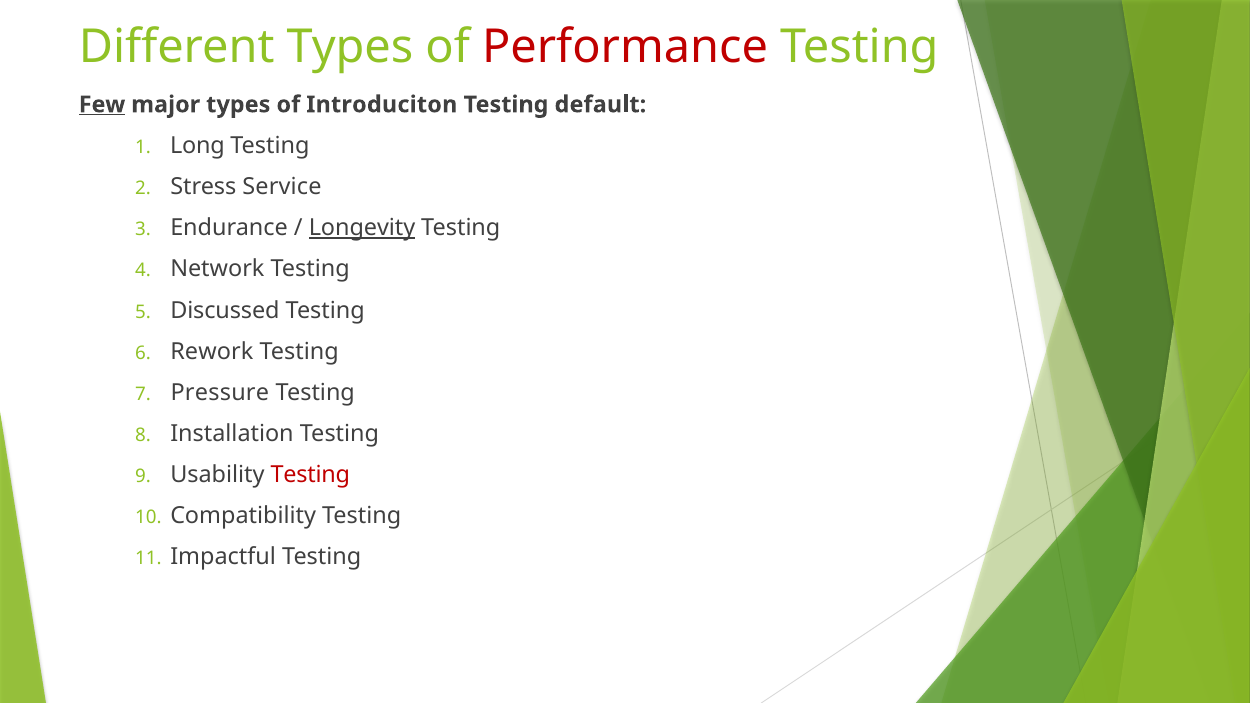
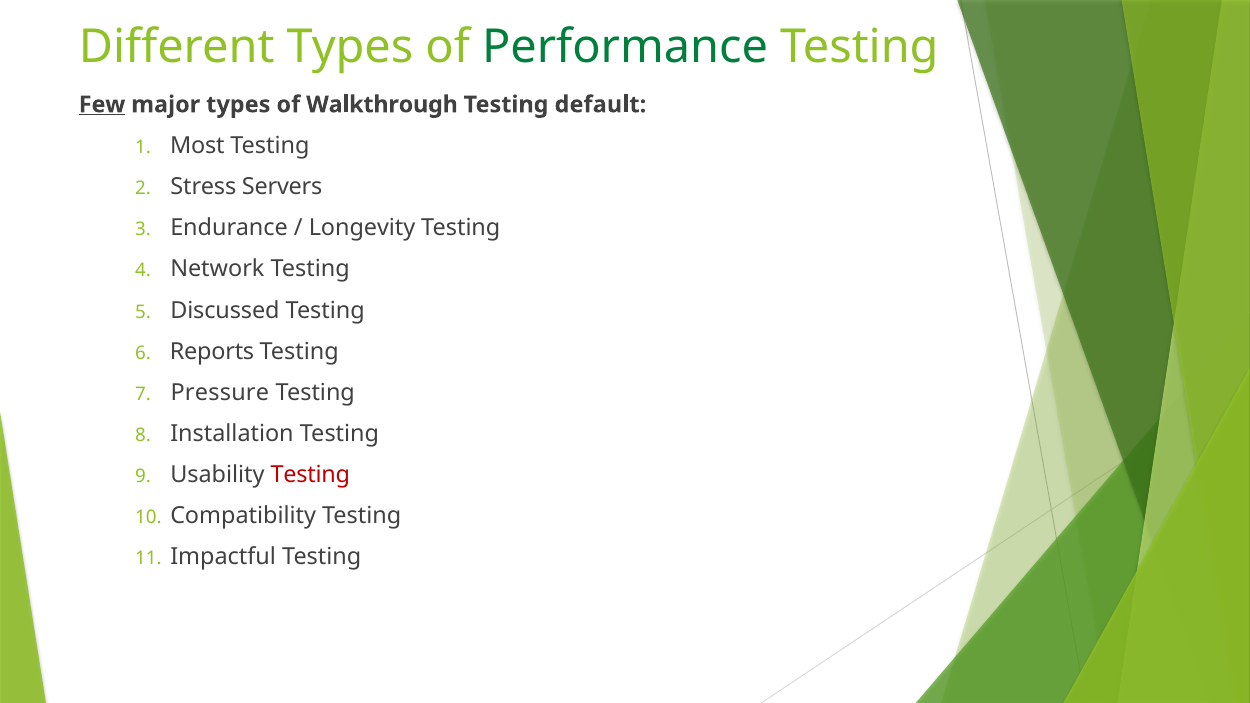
Performance colour: red -> green
Introduciton: Introduciton -> Walkthrough
Long: Long -> Most
Service: Service -> Servers
Longevity underline: present -> none
Rework: Rework -> Reports
